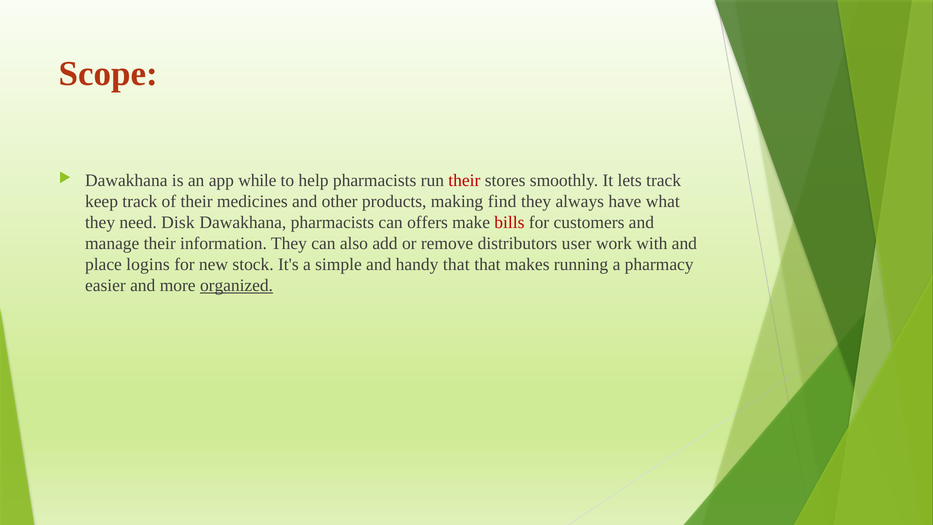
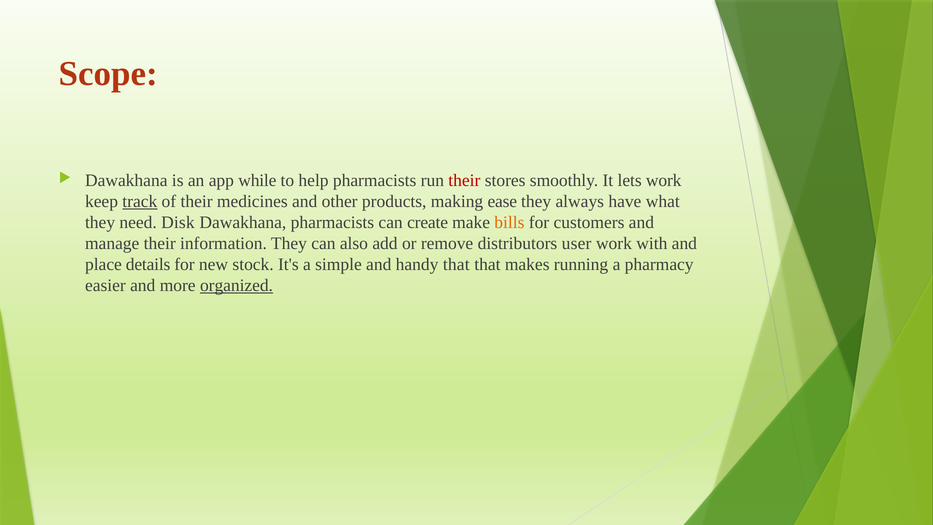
lets track: track -> work
track at (140, 202) underline: none -> present
find: find -> ease
offers: offers -> create
bills colour: red -> orange
logins: logins -> details
